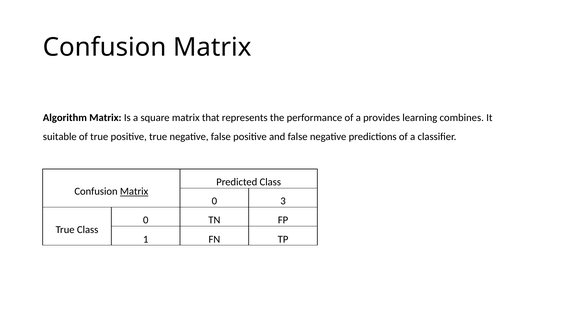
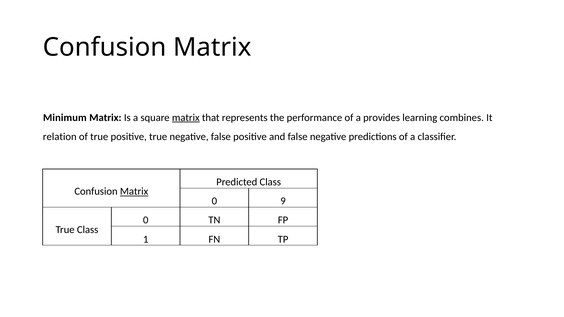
Algorithm: Algorithm -> Minimum
matrix at (186, 118) underline: none -> present
suitable: suitable -> relation
3: 3 -> 9
